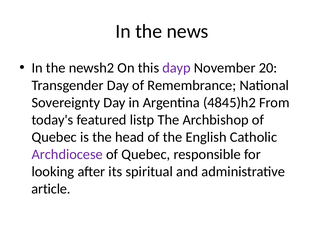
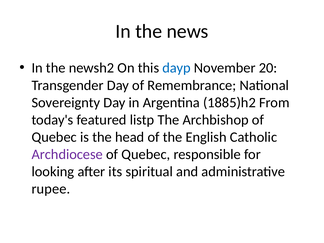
dayp colour: purple -> blue
4845)h2: 4845)h2 -> 1885)h2
article: article -> rupee
